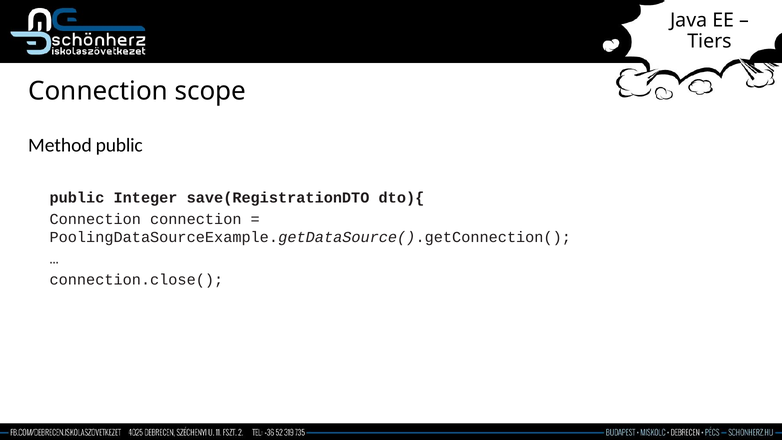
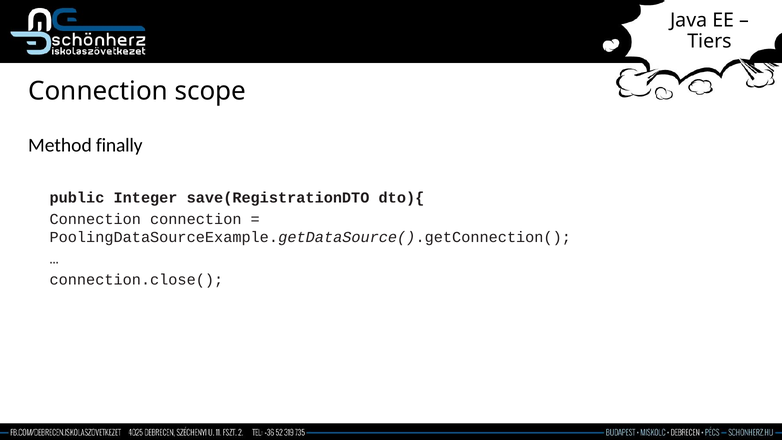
Method public: public -> finally
